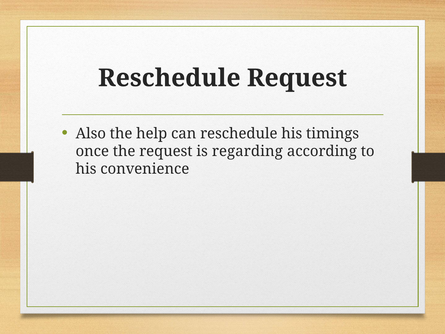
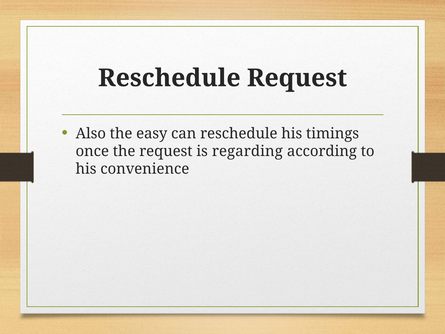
help: help -> easy
